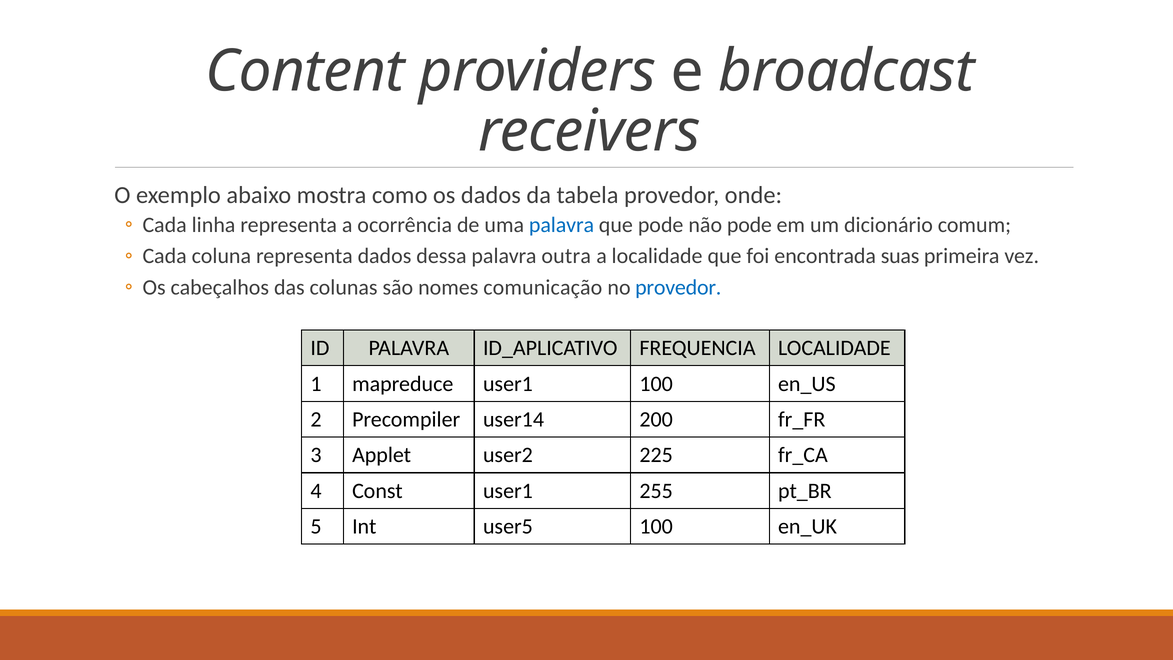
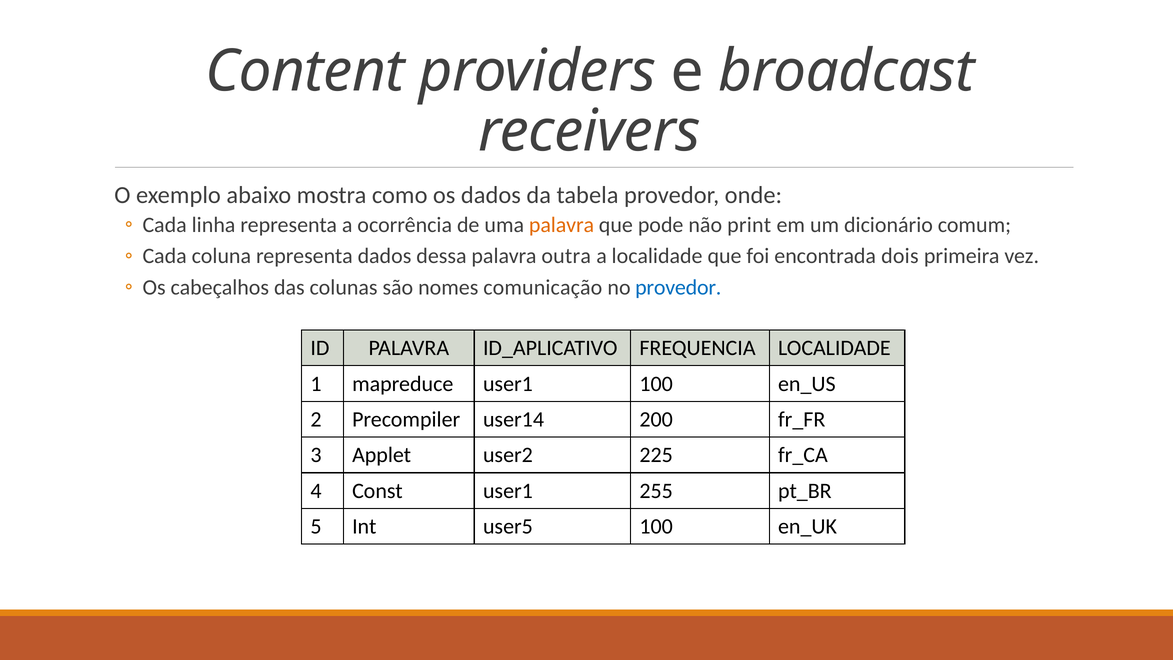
palavra at (562, 225) colour: blue -> orange
não pode: pode -> print
suas: suas -> dois
